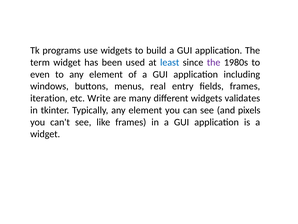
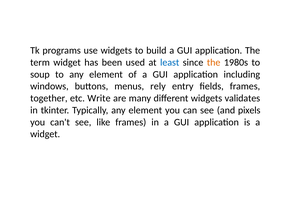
the at (214, 62) colour: purple -> orange
even: even -> soup
real: real -> rely
iteration: iteration -> together
